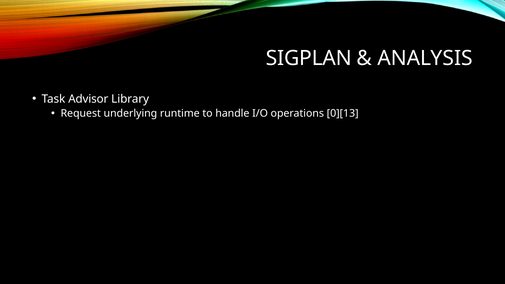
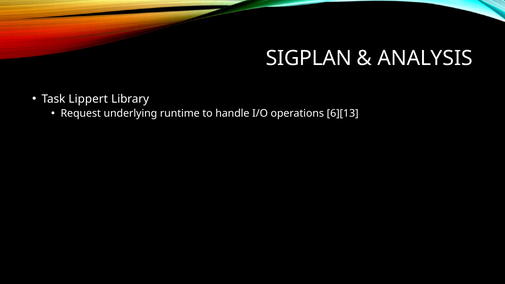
Advisor: Advisor -> Lippert
0][13: 0][13 -> 6][13
